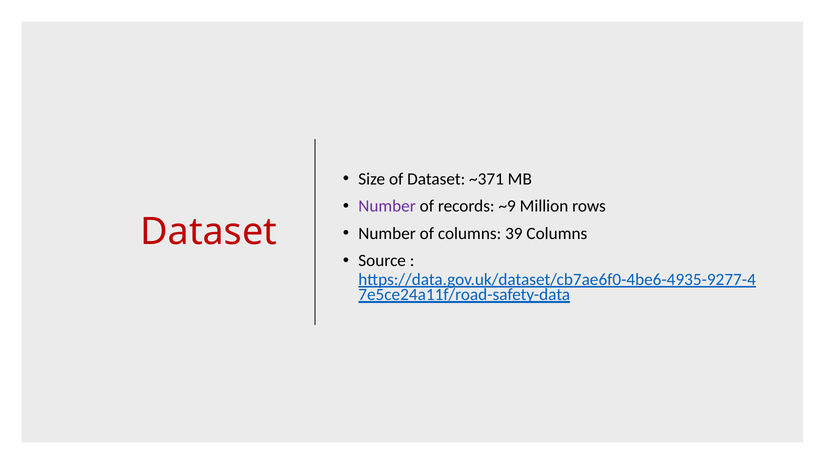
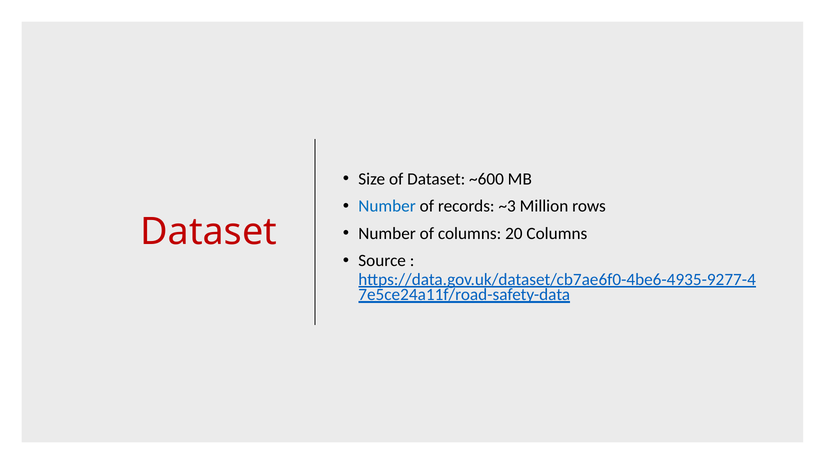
~371: ~371 -> ~600
Number at (387, 206) colour: purple -> blue
~9: ~9 -> ~3
39: 39 -> 20
